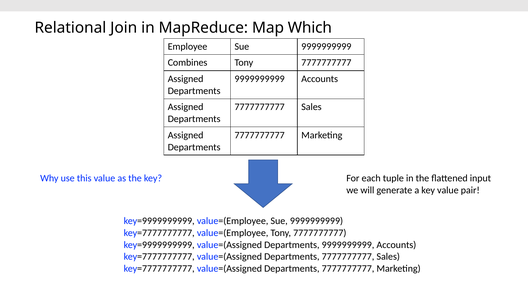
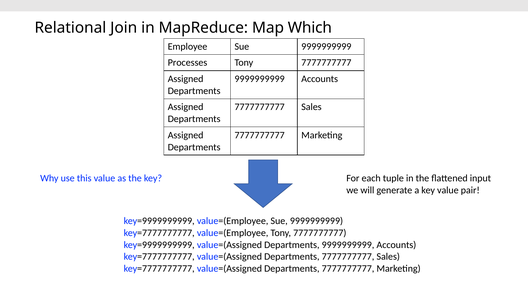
Combines: Combines -> Processes
